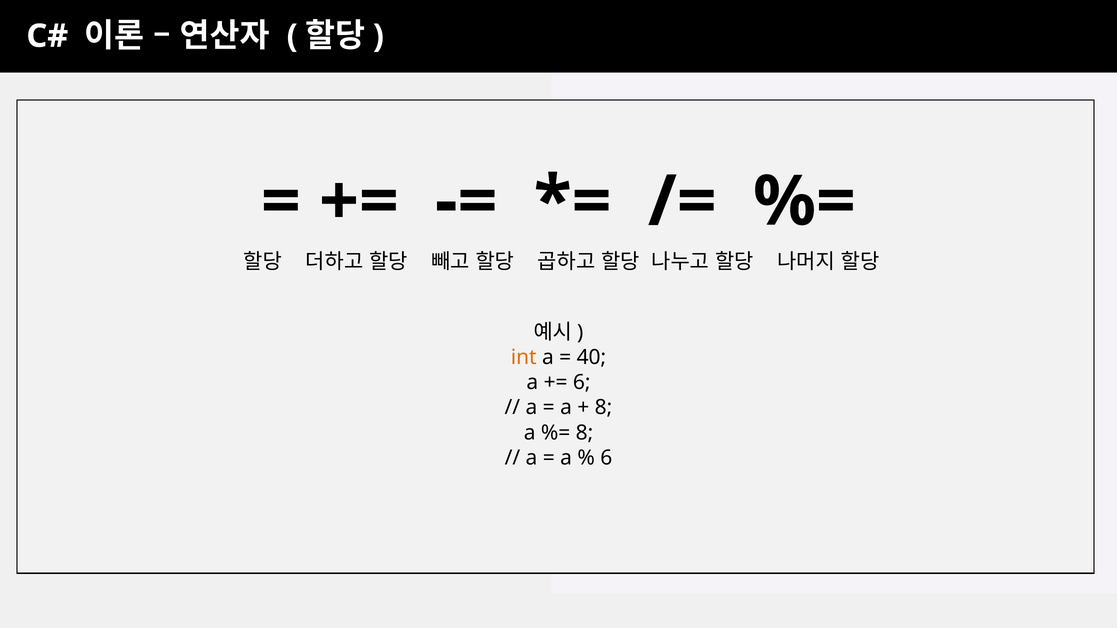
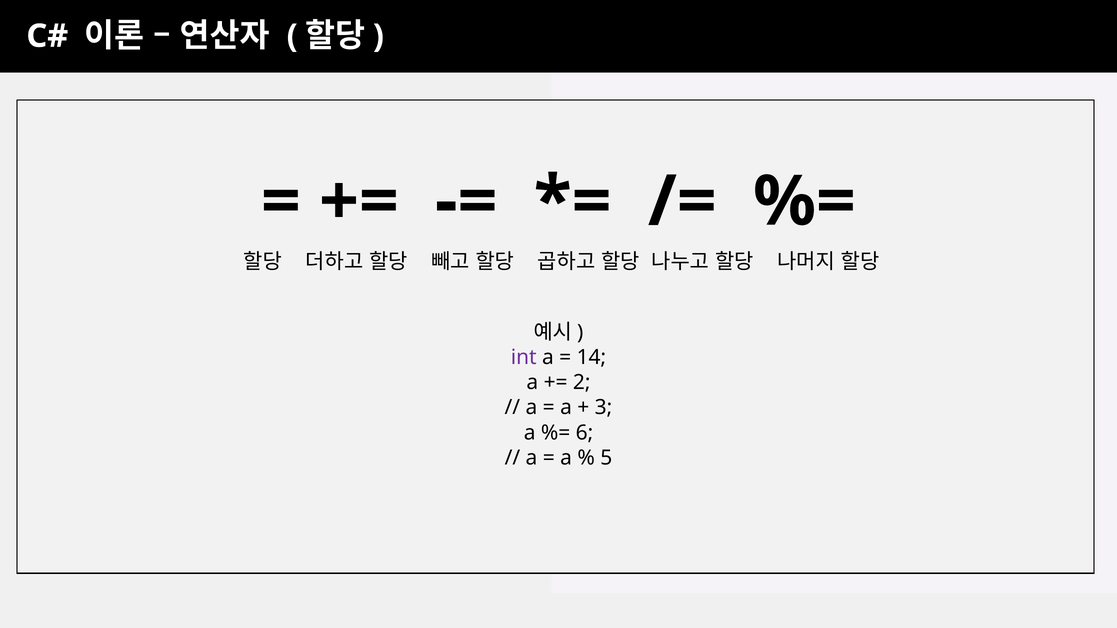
int colour: orange -> purple
40: 40 -> 14
6 at (582, 383): 6 -> 2
8 at (604, 408): 8 -> 3
8 at (584, 433): 8 -> 6
6 at (606, 458): 6 -> 5
